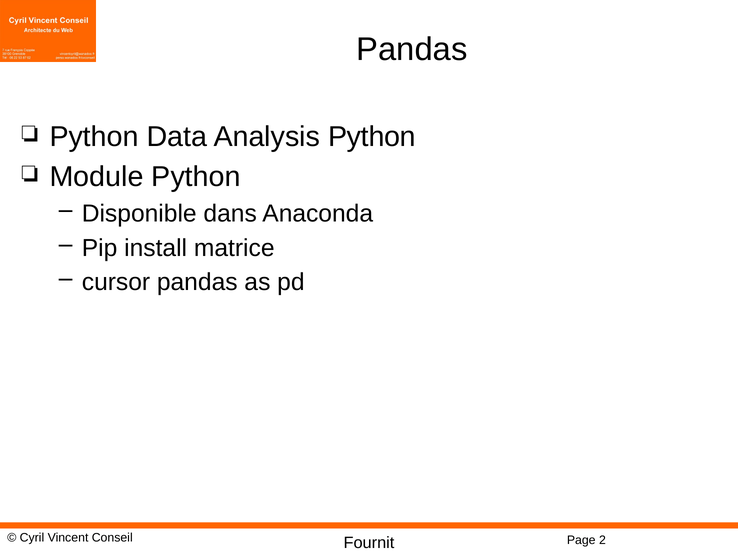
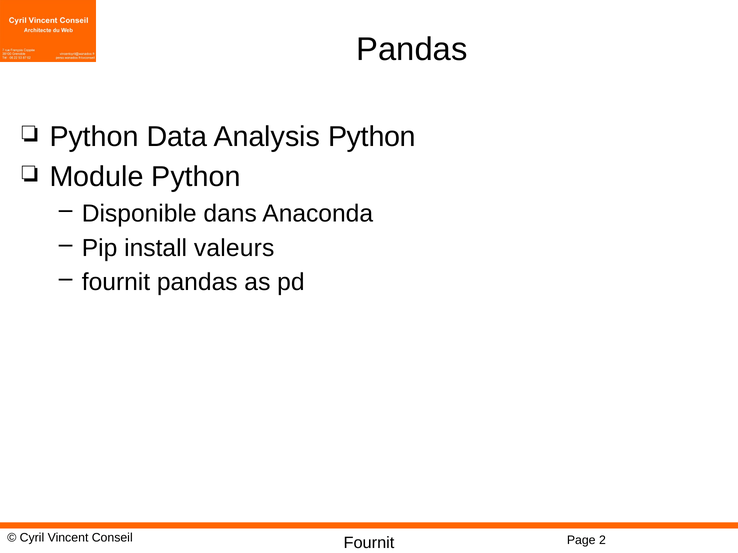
matrice: matrice -> valeurs
cursor at (116, 283): cursor -> fournit
